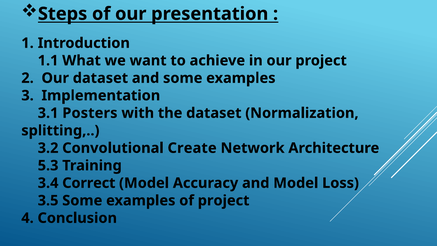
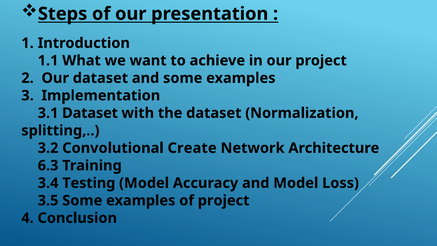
3.1 Posters: Posters -> Dataset
5.3: 5.3 -> 6.3
Correct: Correct -> Testing
